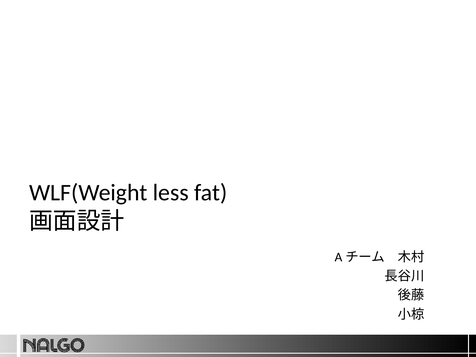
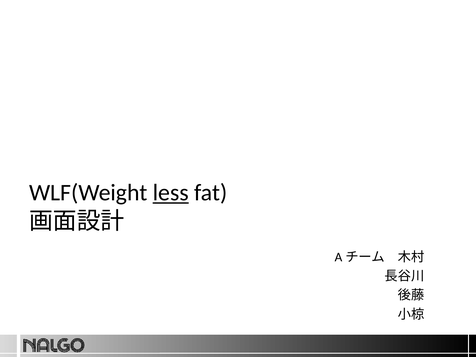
less underline: none -> present
